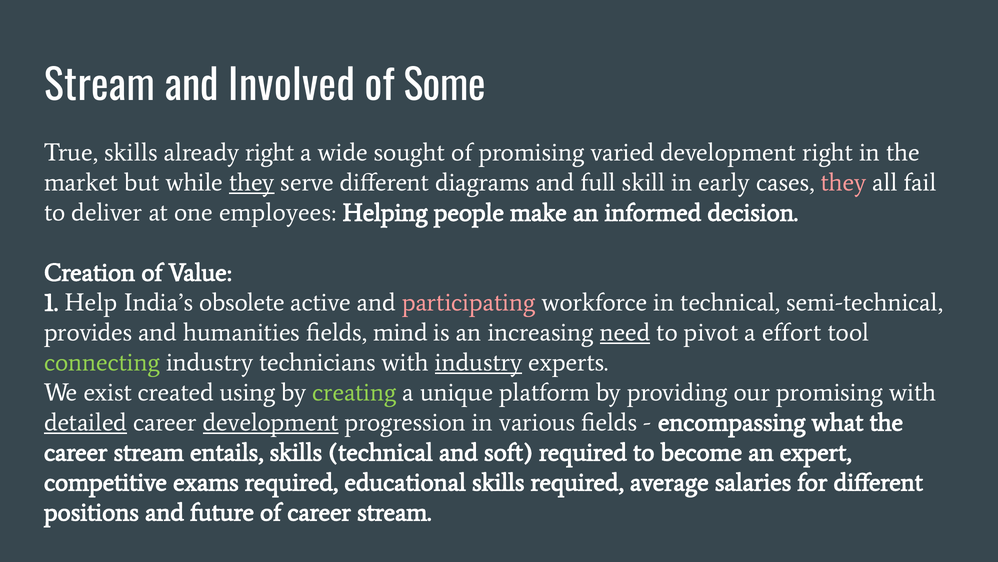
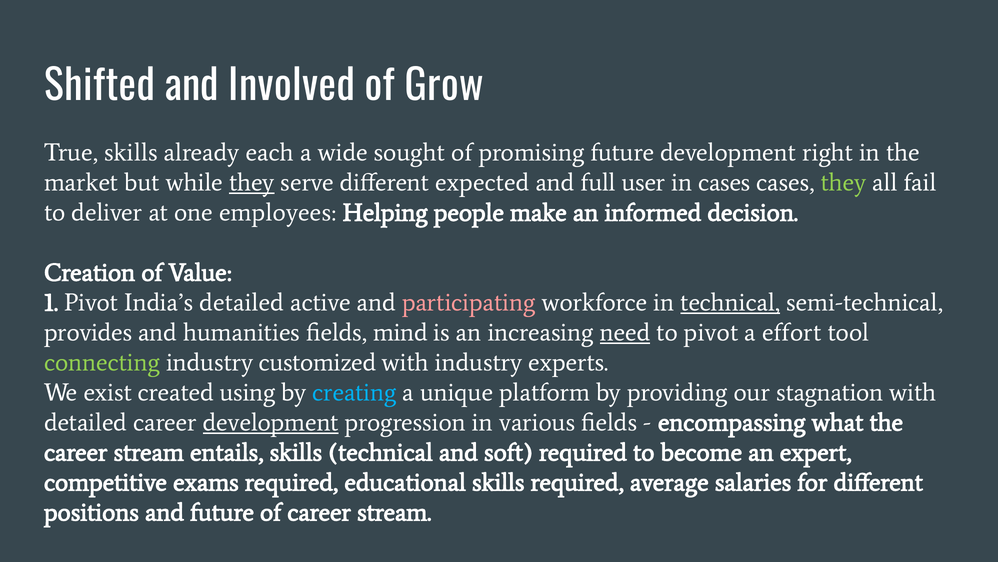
Stream at (100, 86): Stream -> Shifted
Some: Some -> Grow
already right: right -> each
promising varied: varied -> future
diagrams: diagrams -> expected
skill: skill -> user
in early: early -> cases
they at (844, 182) colour: pink -> light green
1 Help: Help -> Pivot
India’s obsolete: obsolete -> detailed
technical at (730, 302) underline: none -> present
technicians: technicians -> customized
industry at (479, 362) underline: present -> none
creating colour: light green -> light blue
our promising: promising -> stagnation
detailed at (86, 422) underline: present -> none
